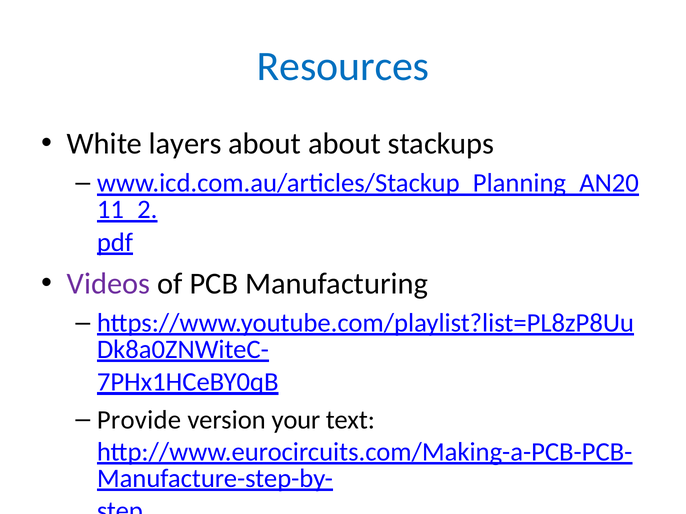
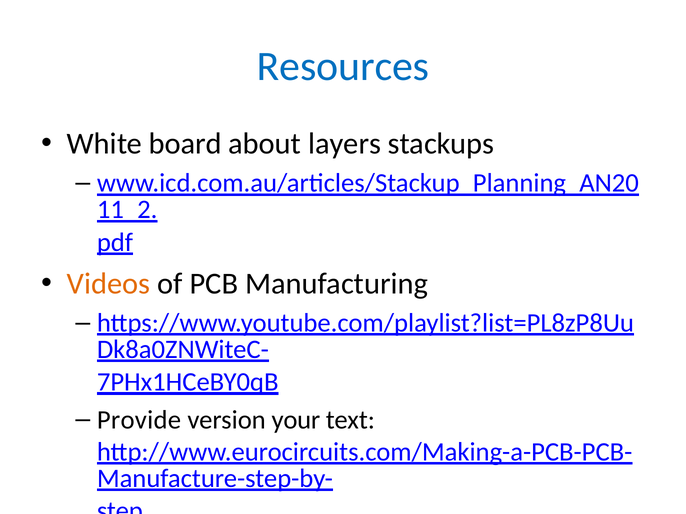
layers: layers -> board
about about: about -> layers
Videos colour: purple -> orange
